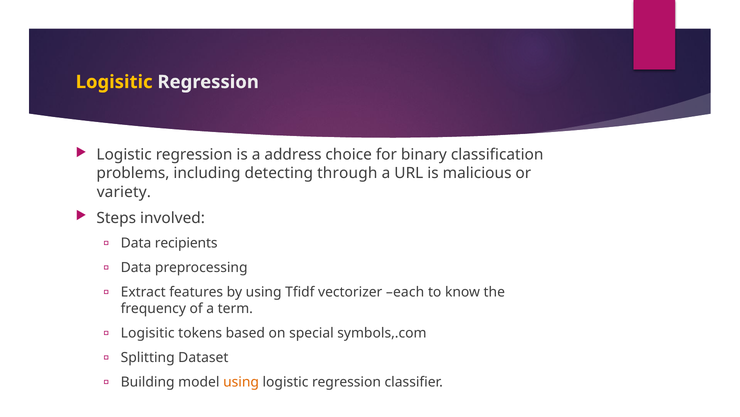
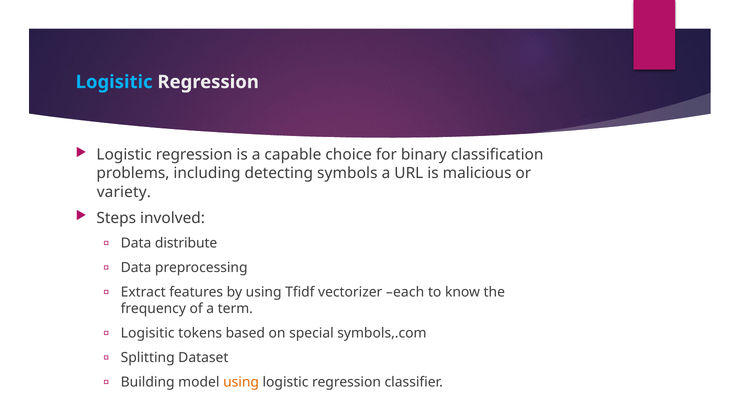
Logisitic at (114, 82) colour: yellow -> light blue
address: address -> capable
through: through -> symbols
recipients: recipients -> distribute
